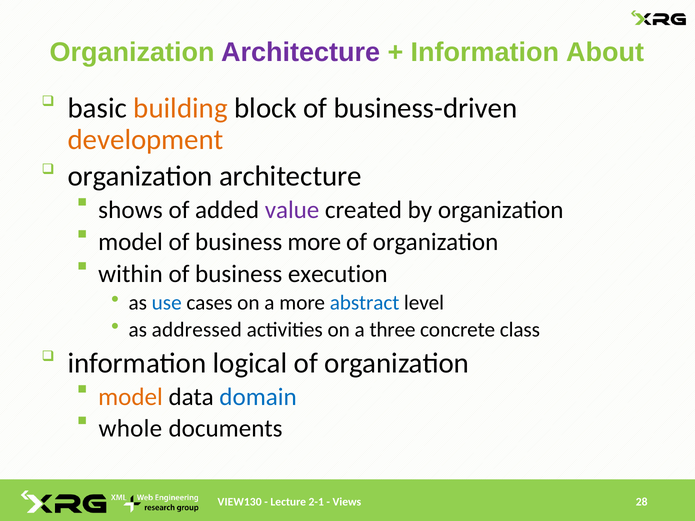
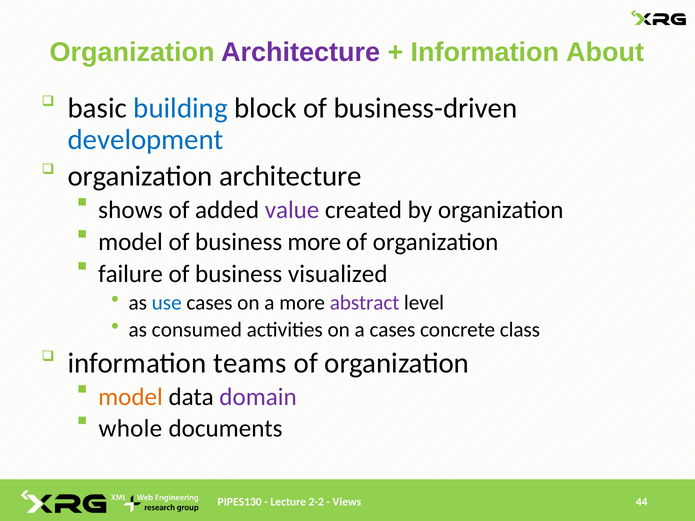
building colour: orange -> blue
development colour: orange -> blue
within: within -> failure
execution: execution -> visualized
abstract colour: blue -> purple
addressed: addressed -> consumed
a three: three -> cases
logical: logical -> teams
domain colour: blue -> purple
VIEW130: VIEW130 -> PIPES130
2-1: 2-1 -> 2-2
28: 28 -> 44
